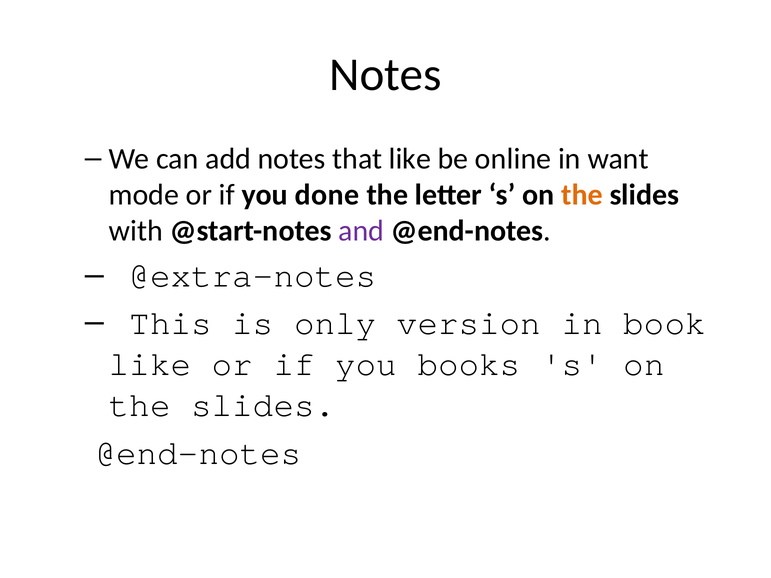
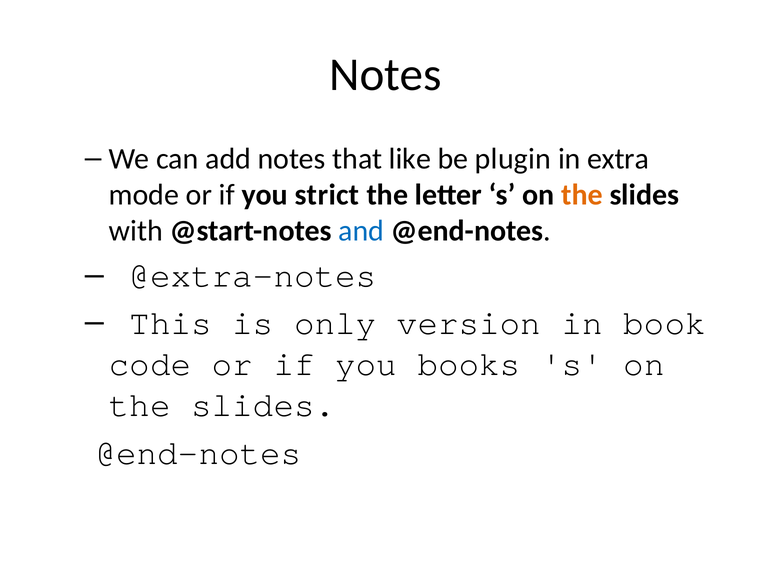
online: online -> plugin
want: want -> extra
done: done -> strict
and colour: purple -> blue
like at (150, 364): like -> code
